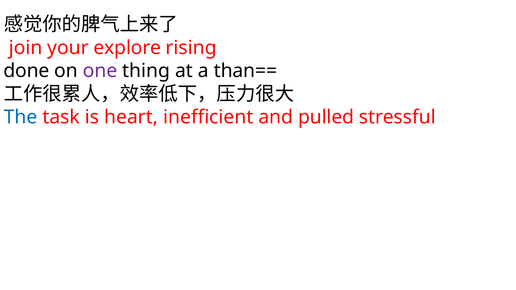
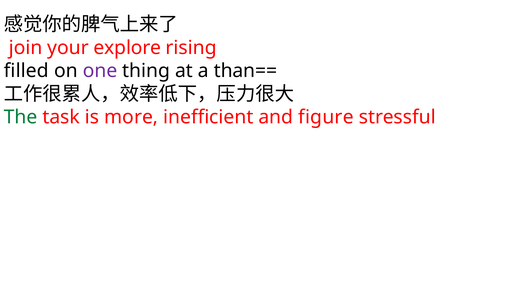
done: done -> filled
The colour: blue -> green
heart: heart -> more
pulled: pulled -> figure
